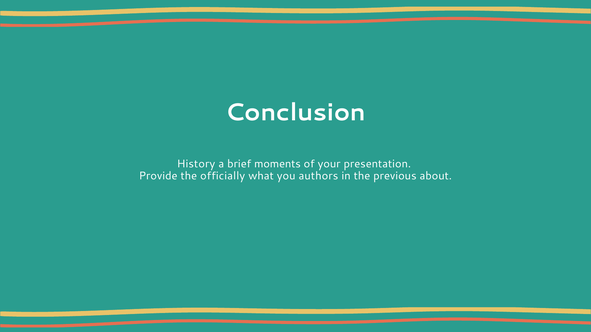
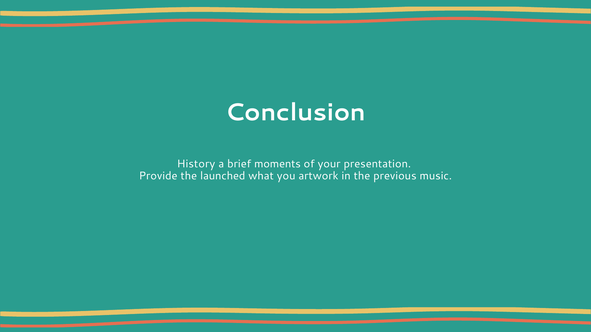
officially: officially -> launched
authors: authors -> artwork
about: about -> music
